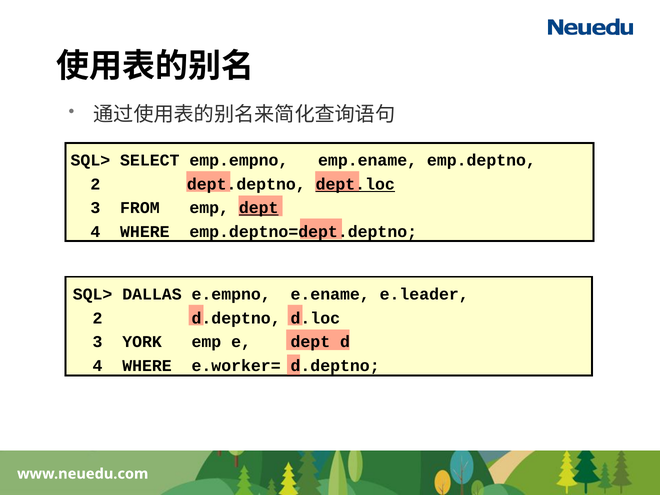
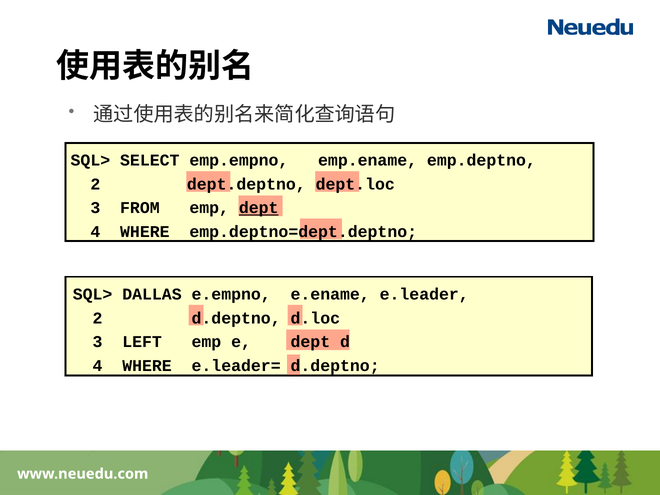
dept.loc underline: present -> none
YORK: YORK -> LEFT
e.worker=: e.worker= -> e.leader=
